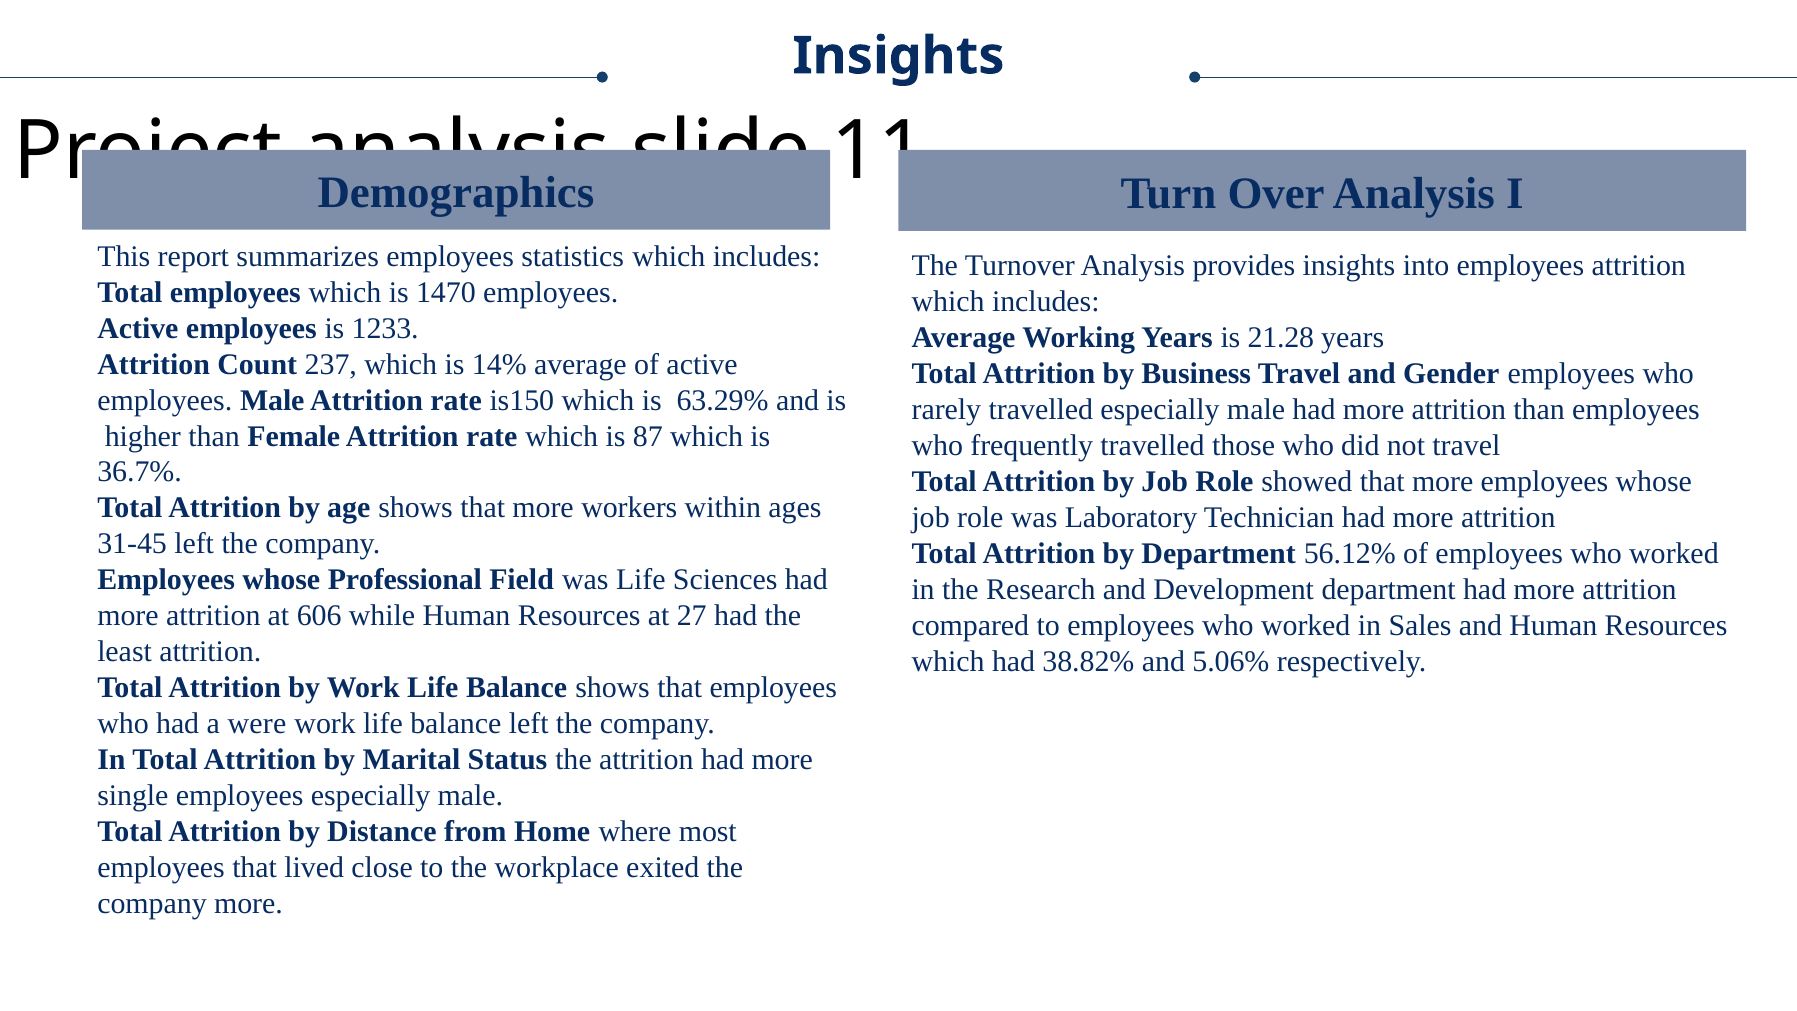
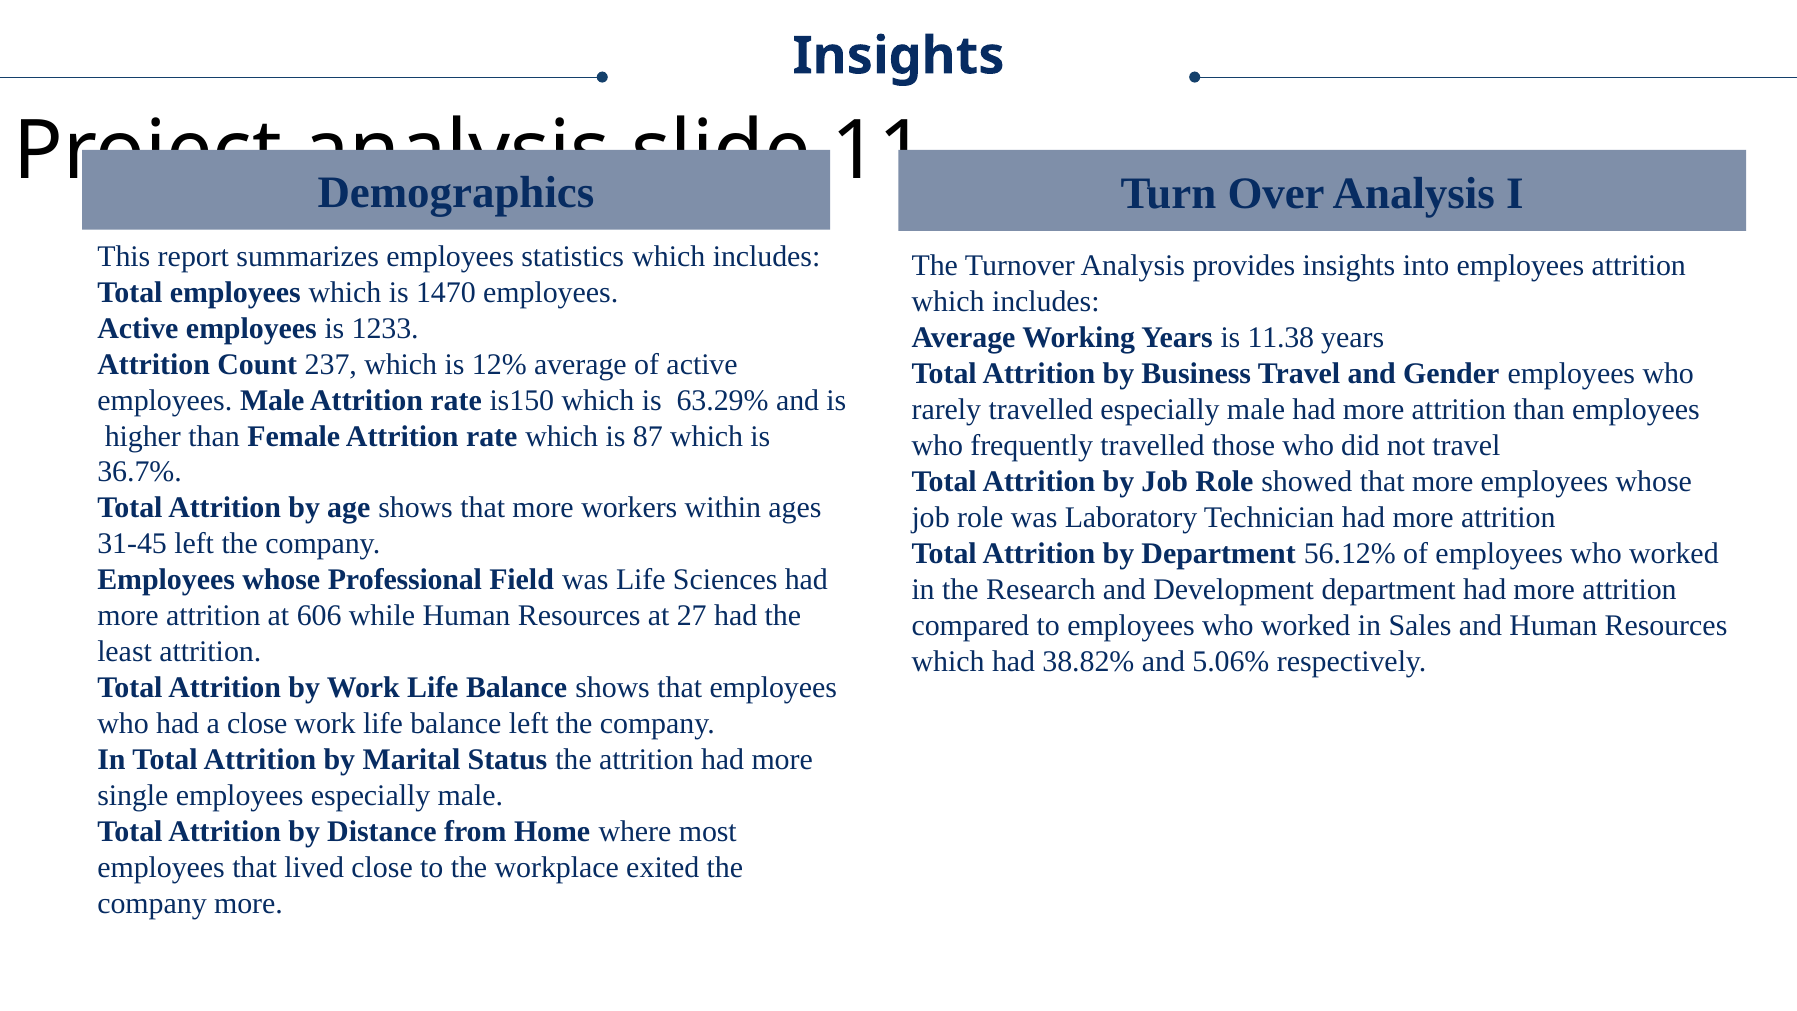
21.28: 21.28 -> 11.38
14%: 14% -> 12%
a were: were -> close
